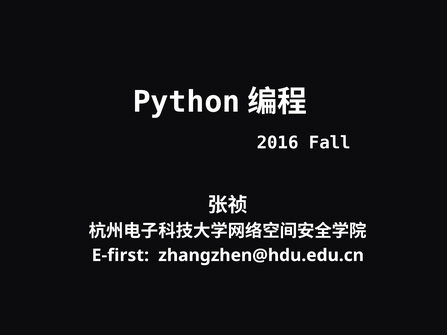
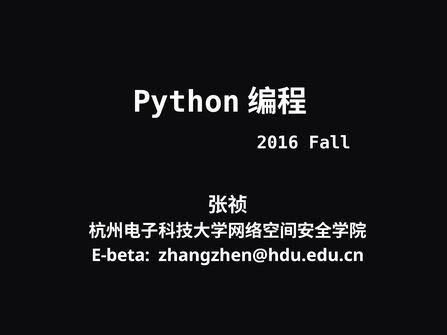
E-first: E-first -> E-beta
